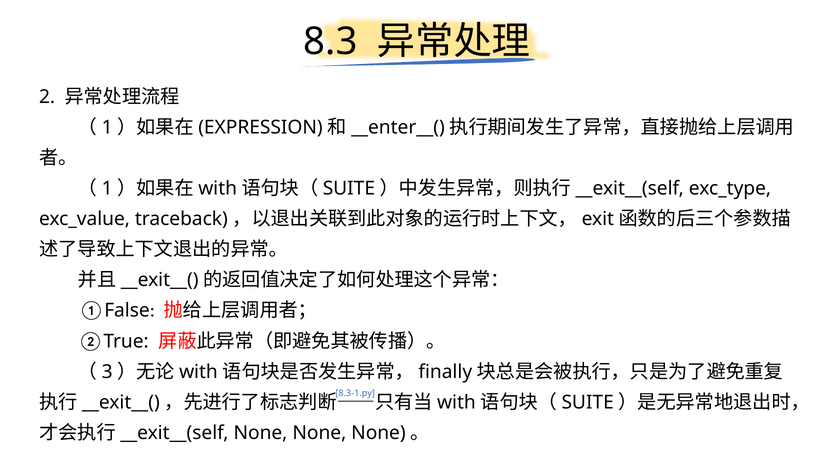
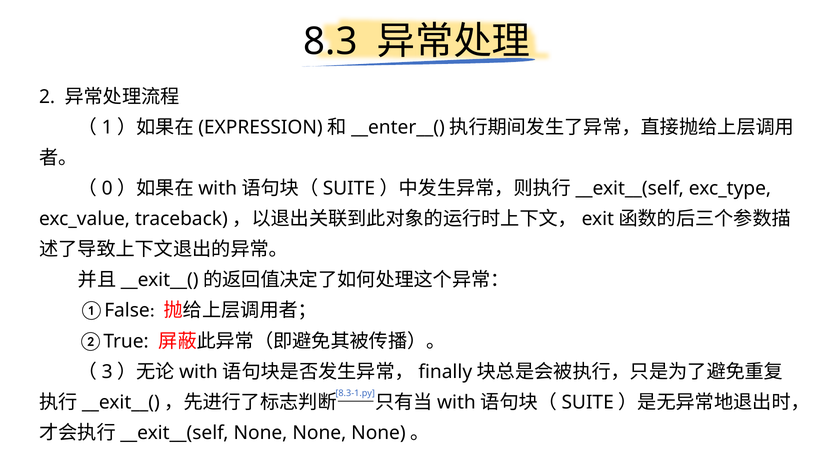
1 at (107, 188): 1 -> 0
